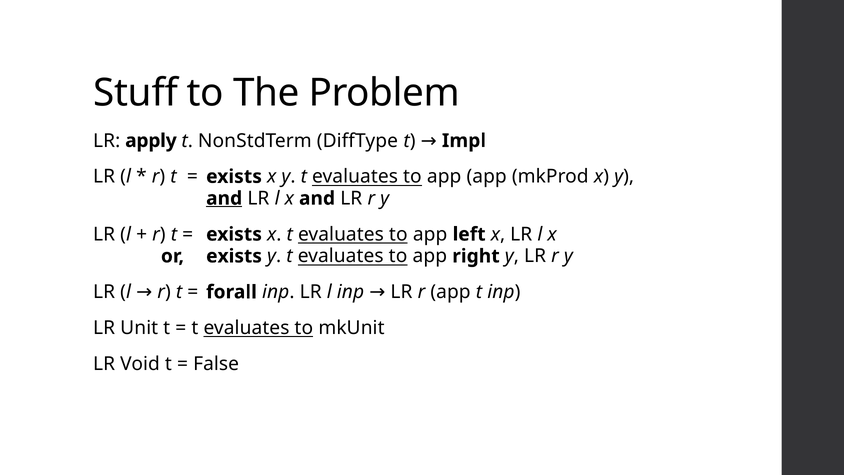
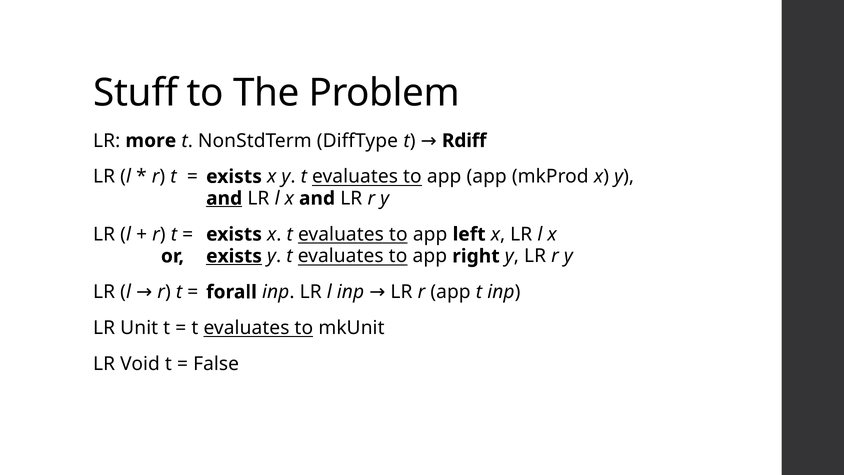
apply: apply -> more
Impl: Impl -> Rdiff
exists at (234, 256) underline: none -> present
